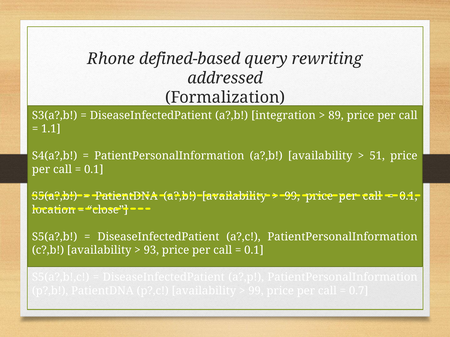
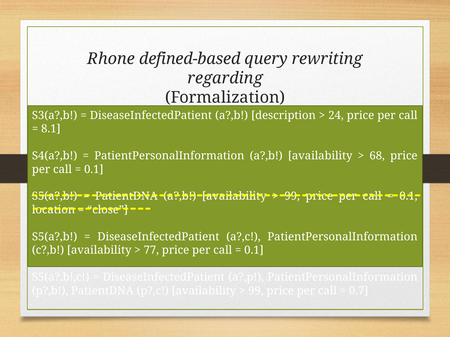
addressed: addressed -> regarding
integration: integration -> description
89: 89 -> 24
1.1: 1.1 -> 8.1
51: 51 -> 68
93: 93 -> 77
